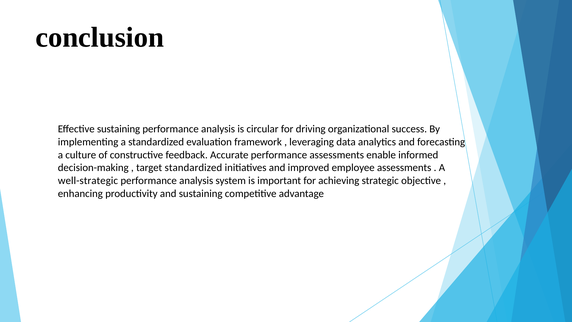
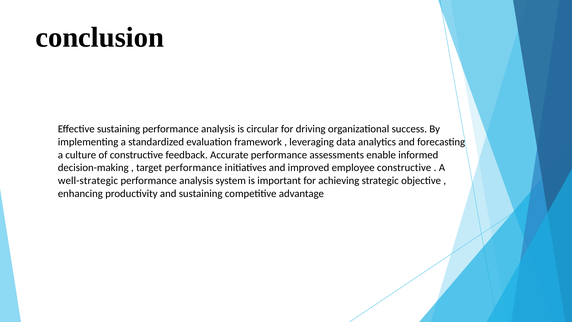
target standardized: standardized -> performance
employee assessments: assessments -> constructive
